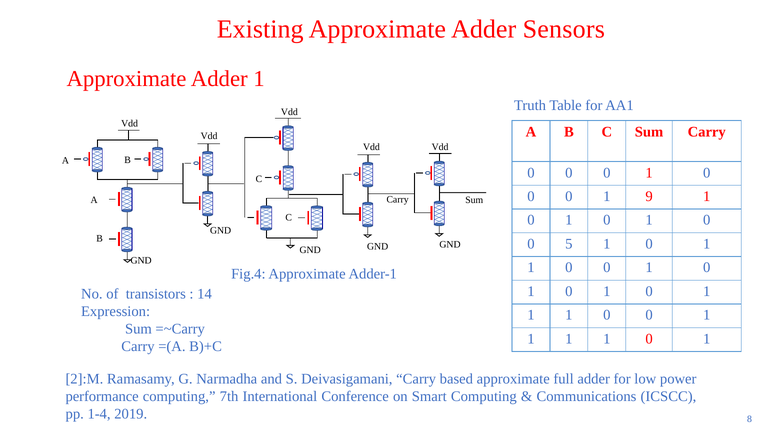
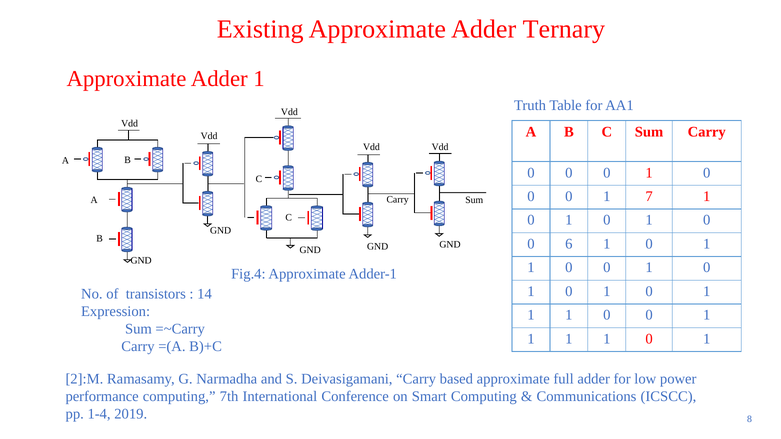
Sensors: Sensors -> Ternary
9: 9 -> 7
5: 5 -> 6
